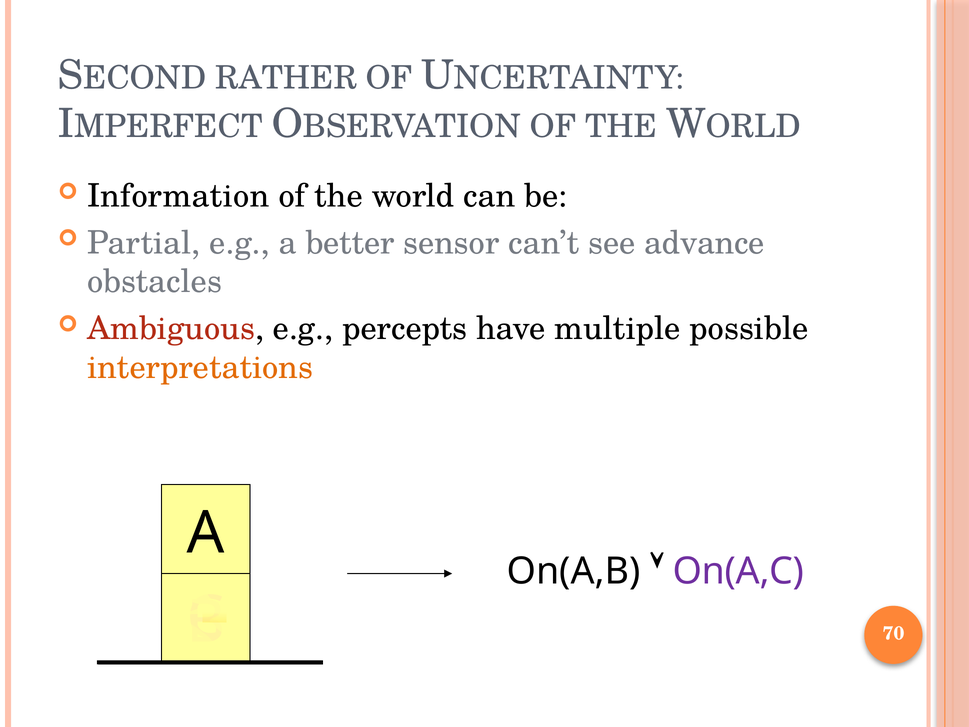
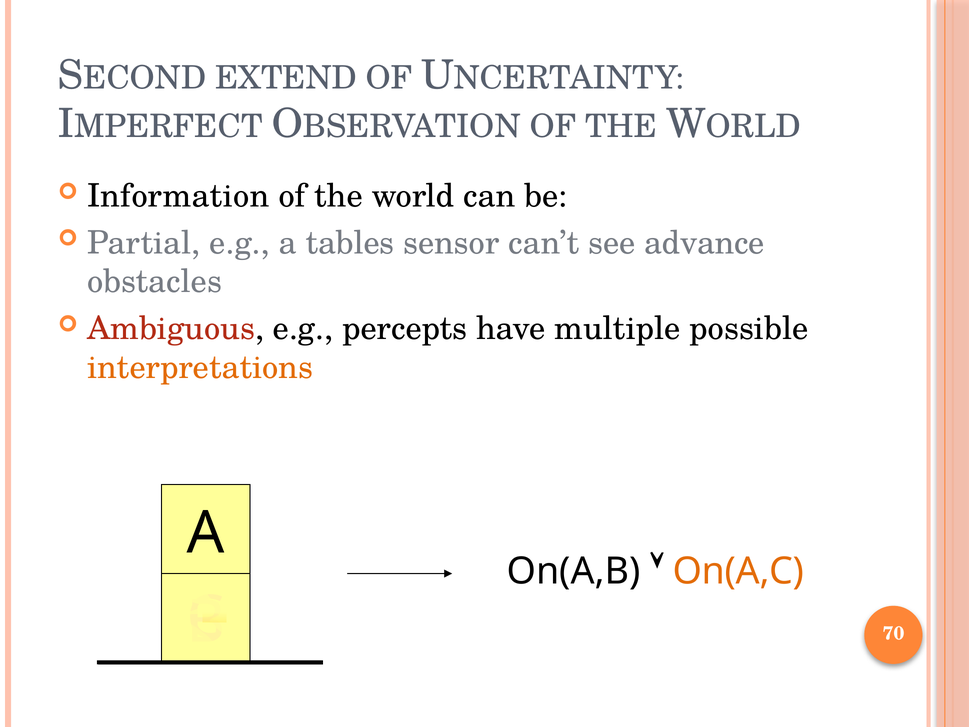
RATHER: RATHER -> EXTEND
better: better -> tables
On(A,C colour: purple -> orange
